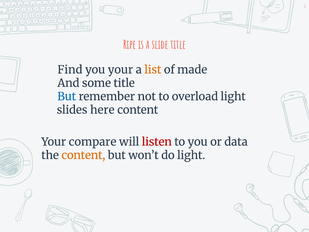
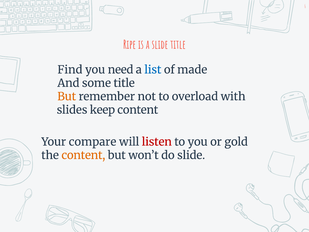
you your: your -> need
list colour: orange -> blue
But at (67, 96) colour: blue -> orange
overload light: light -> with
here: here -> keep
data: data -> gold
do light: light -> slide
